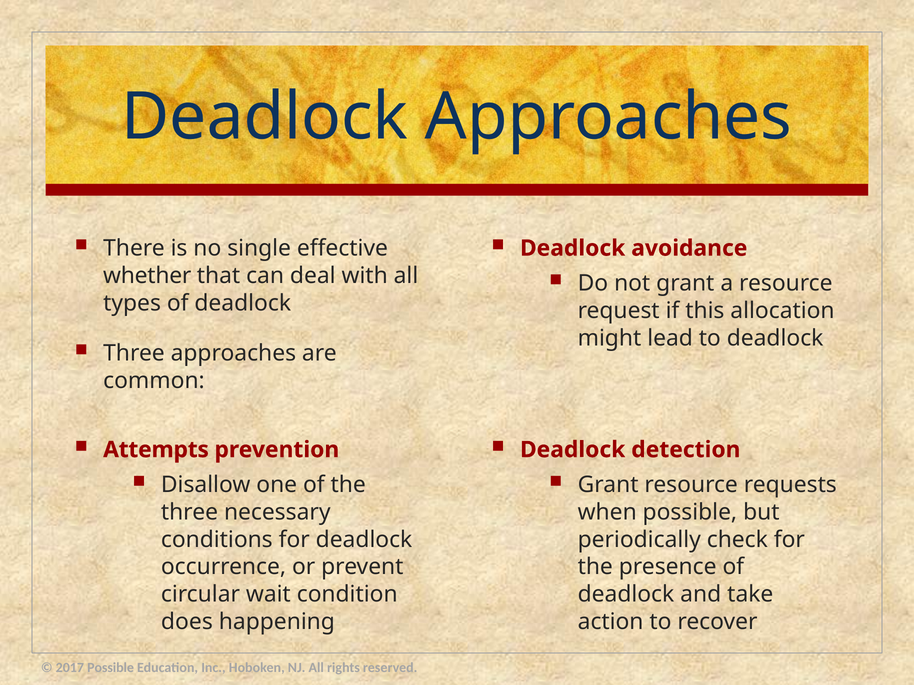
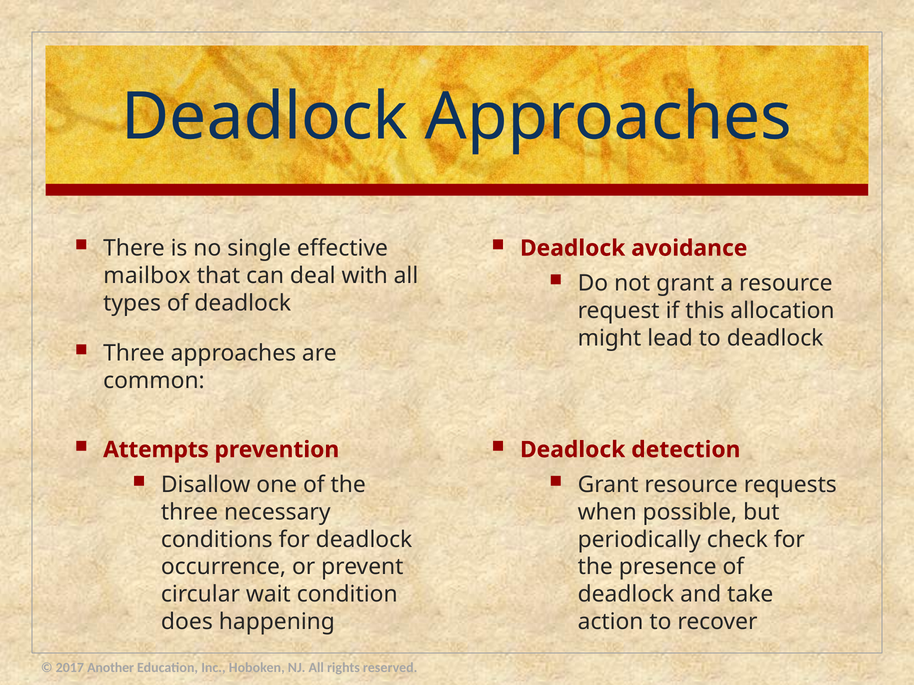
whether: whether -> mailbox
2017 Possible: Possible -> Another
